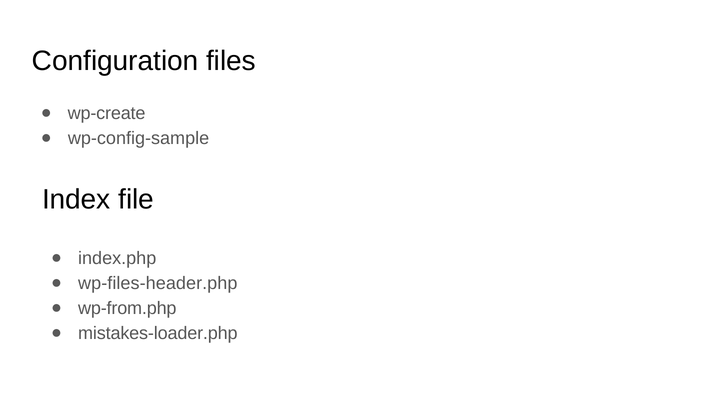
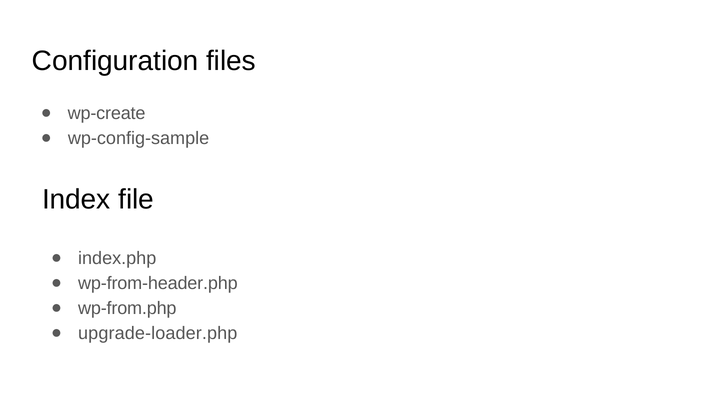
wp-files-header.php: wp-files-header.php -> wp-from-header.php
mistakes-loader.php: mistakes-loader.php -> upgrade-loader.php
